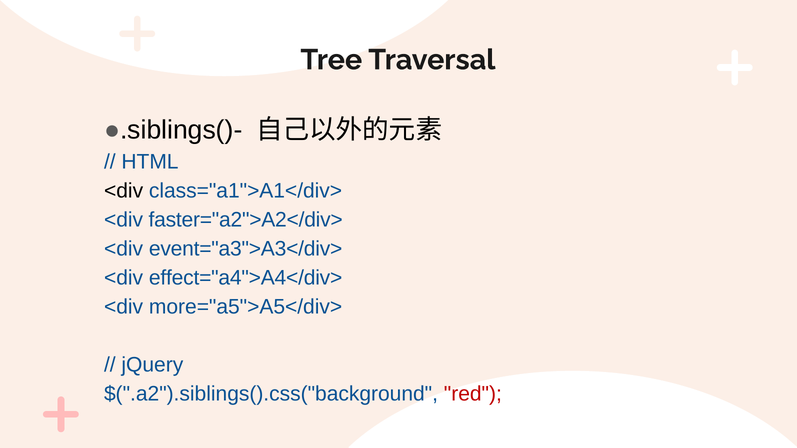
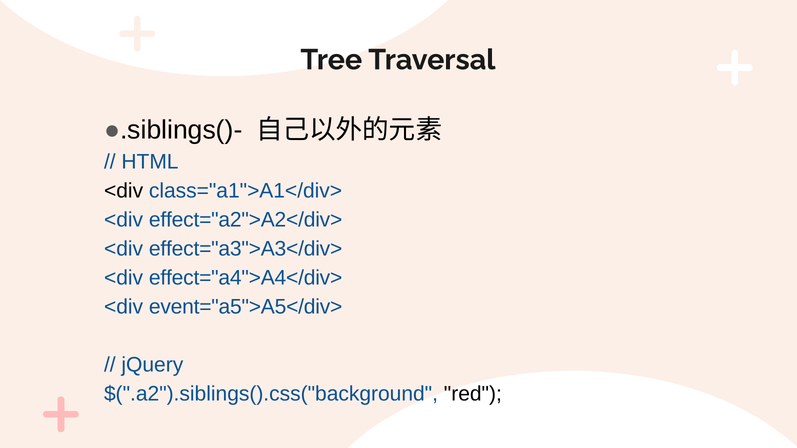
faster="a2">A2</div>: faster="a2">A2</div> -> effect="a2">A2</div>
event="a3">A3</div>: event="a3">A3</div> -> effect="a3">A3</div>
more="a5">A5</div>: more="a5">A5</div> -> event="a5">A5</div>
red colour: red -> black
